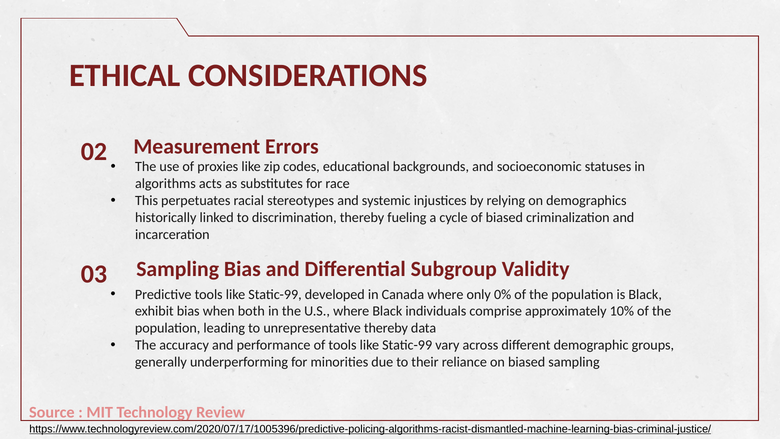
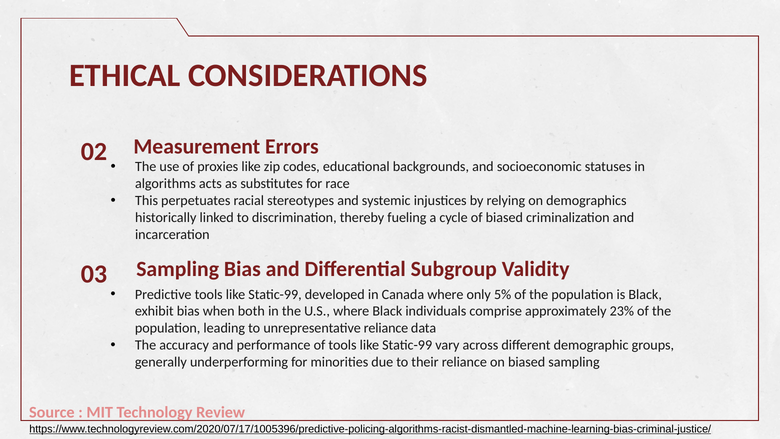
0%: 0% -> 5%
10%: 10% -> 23%
unrepresentative thereby: thereby -> reliance
